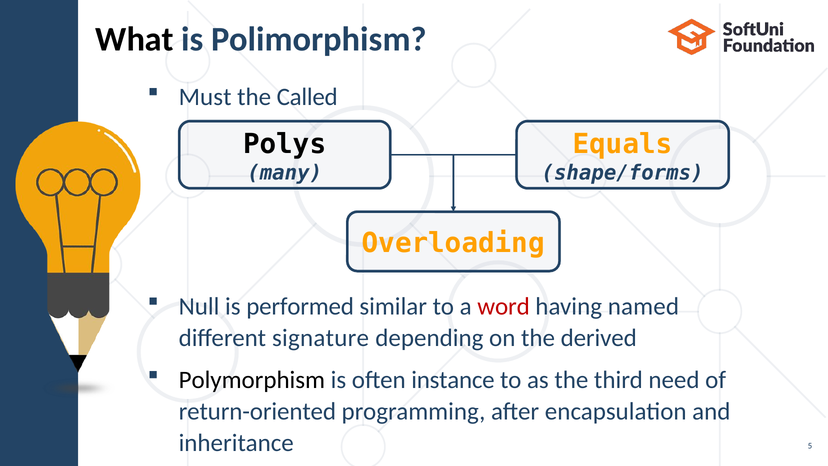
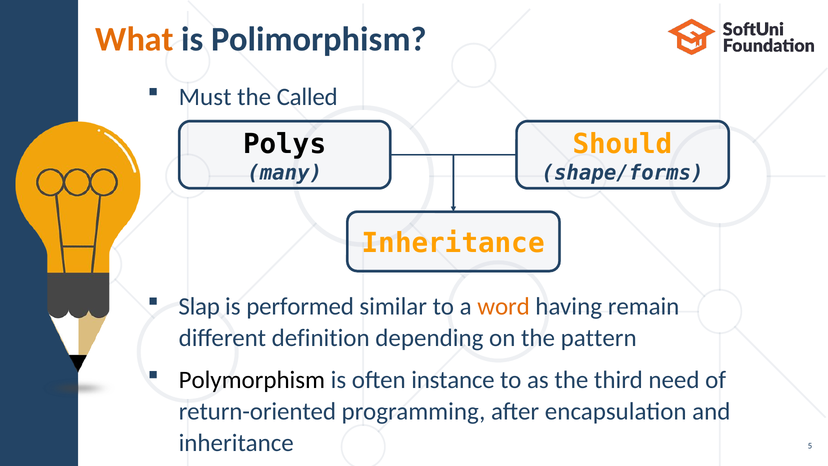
What colour: black -> orange
Equals: Equals -> Should
Overloading at (453, 243): Overloading -> Inheritance
Null: Null -> Slap
word colour: red -> orange
named: named -> remain
signature: signature -> definition
derived: derived -> pattern
